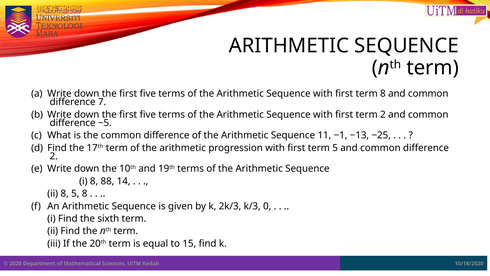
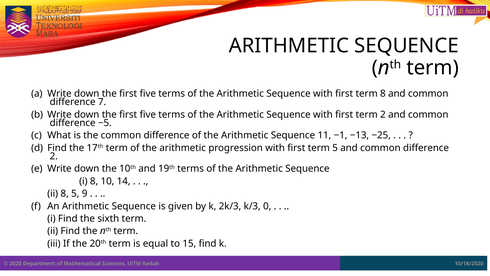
88: 88 -> 10
5 8: 8 -> 9
